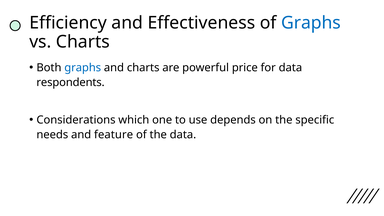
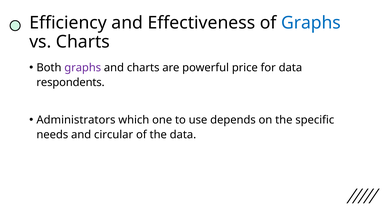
graphs at (83, 68) colour: blue -> purple
Considerations: Considerations -> Administrators
feature: feature -> circular
